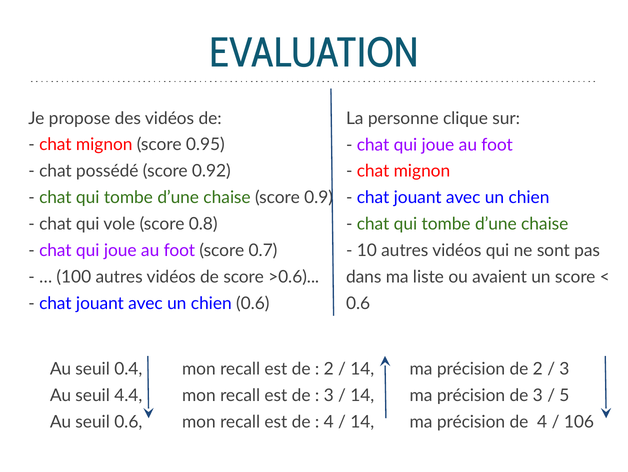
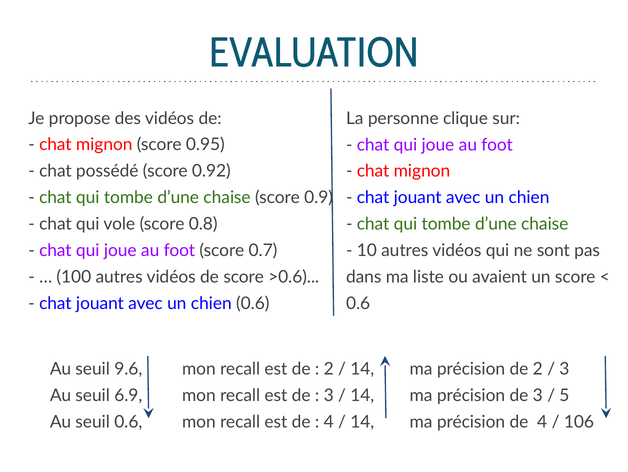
0.4: 0.4 -> 9.6
4.4: 4.4 -> 6.9
